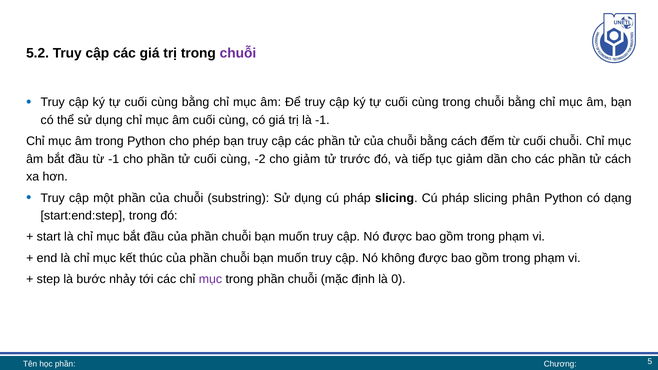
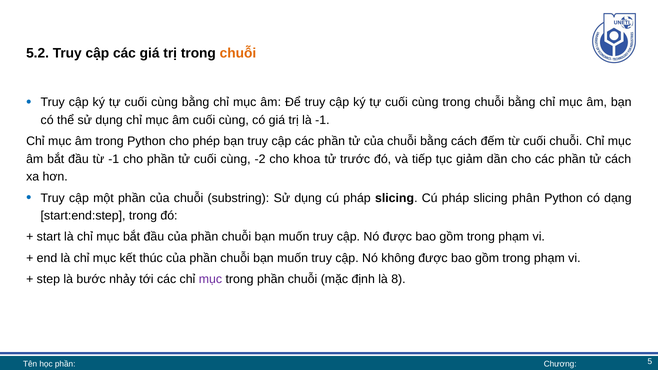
chuỗi at (238, 53) colour: purple -> orange
cho giảm: giảm -> khoa
0: 0 -> 8
